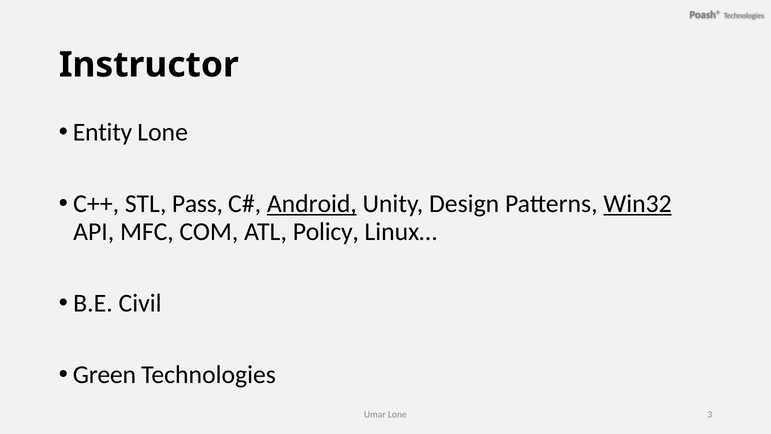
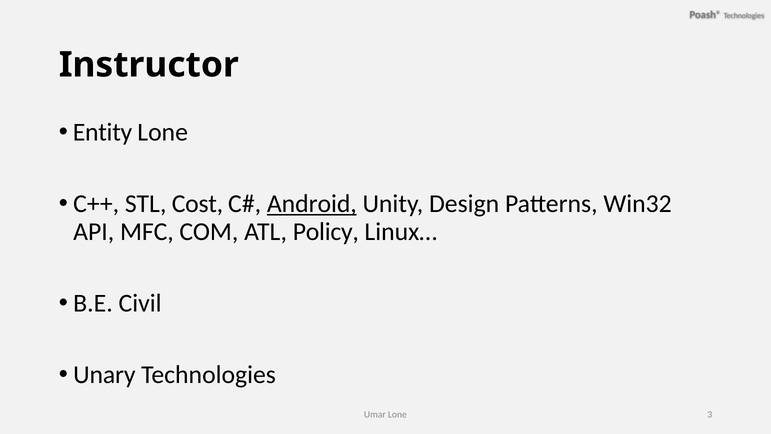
Pass: Pass -> Cost
Win32 underline: present -> none
Green: Green -> Unary
